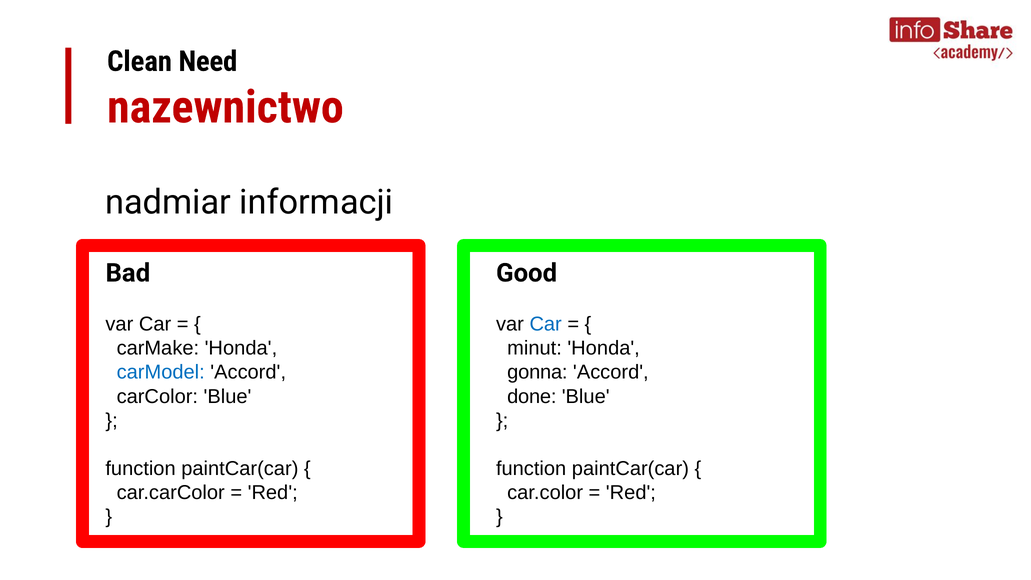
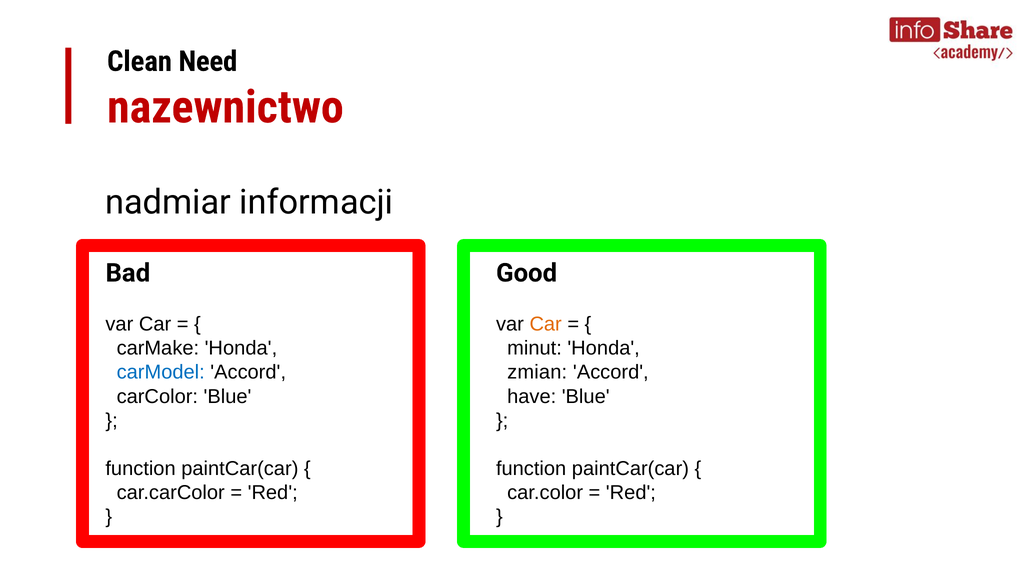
Car at (546, 324) colour: blue -> orange
gonna: gonna -> zmian
done: done -> have
